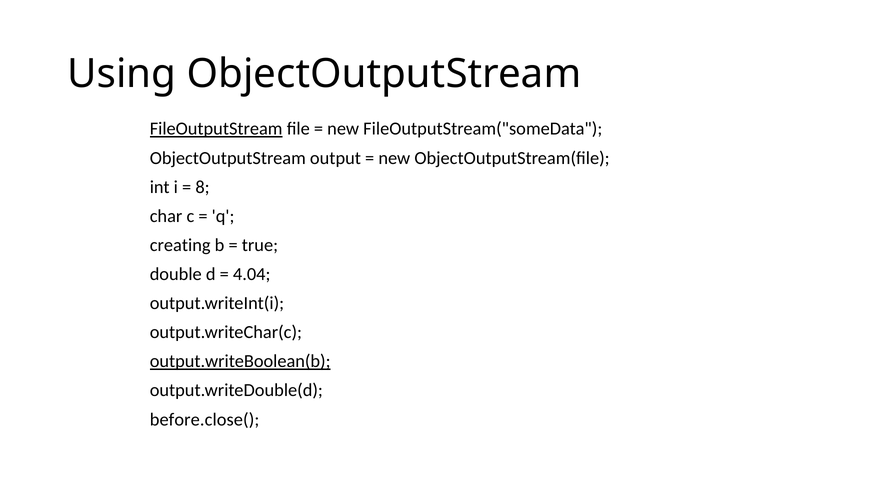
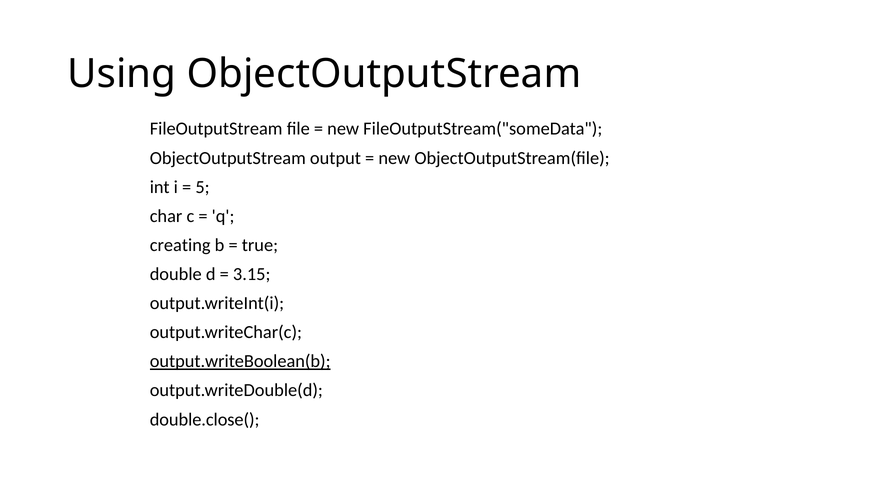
FileOutputStream underline: present -> none
8: 8 -> 5
4.04: 4.04 -> 3.15
before.close(: before.close( -> double.close(
